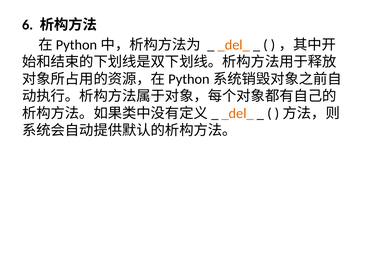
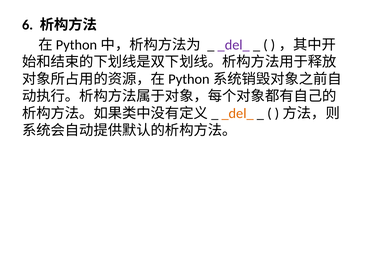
_del_ at (234, 45) colour: orange -> purple
